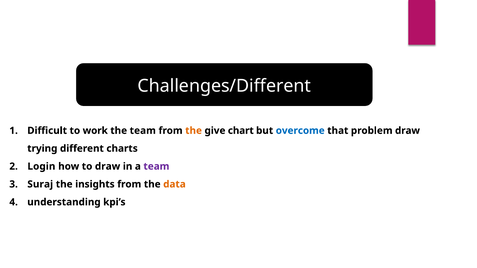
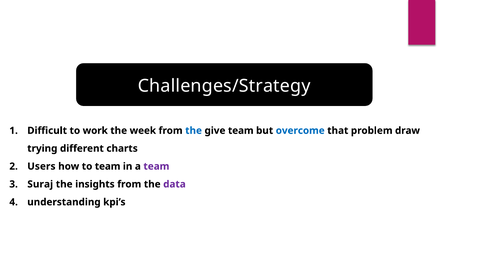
Challenges/Different: Challenges/Different -> Challenges/Strategy
the team: team -> week
the at (194, 131) colour: orange -> blue
give chart: chart -> team
Login: Login -> Users
to draw: draw -> team
data colour: orange -> purple
